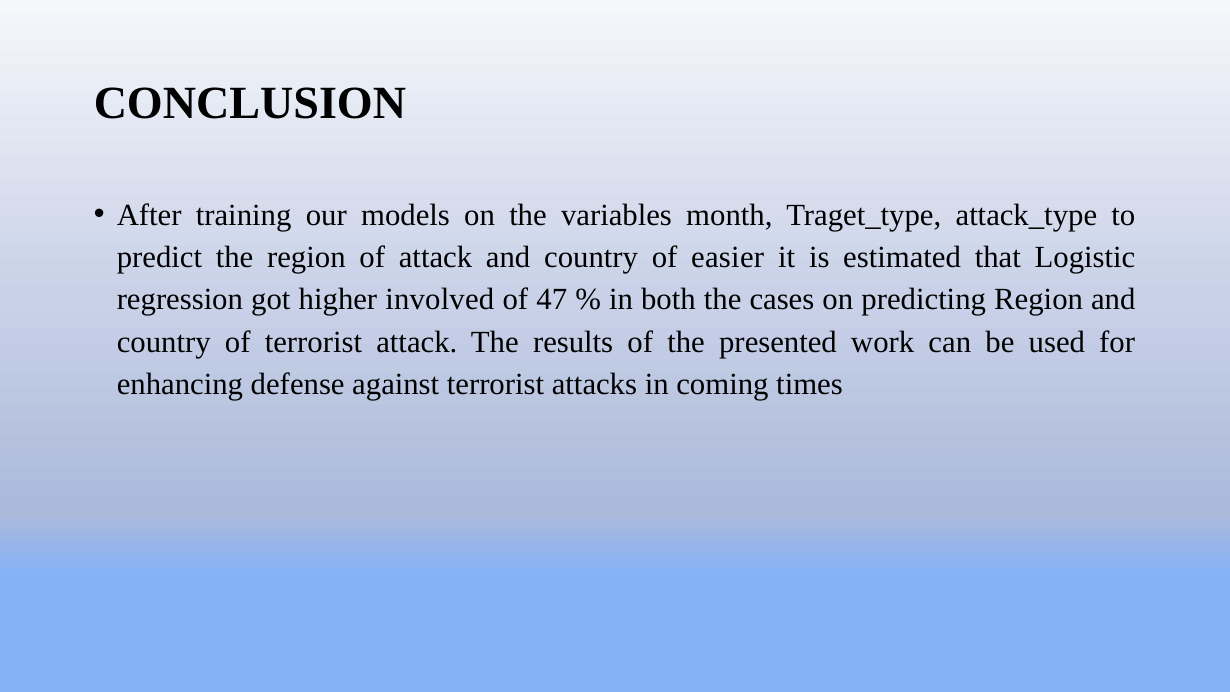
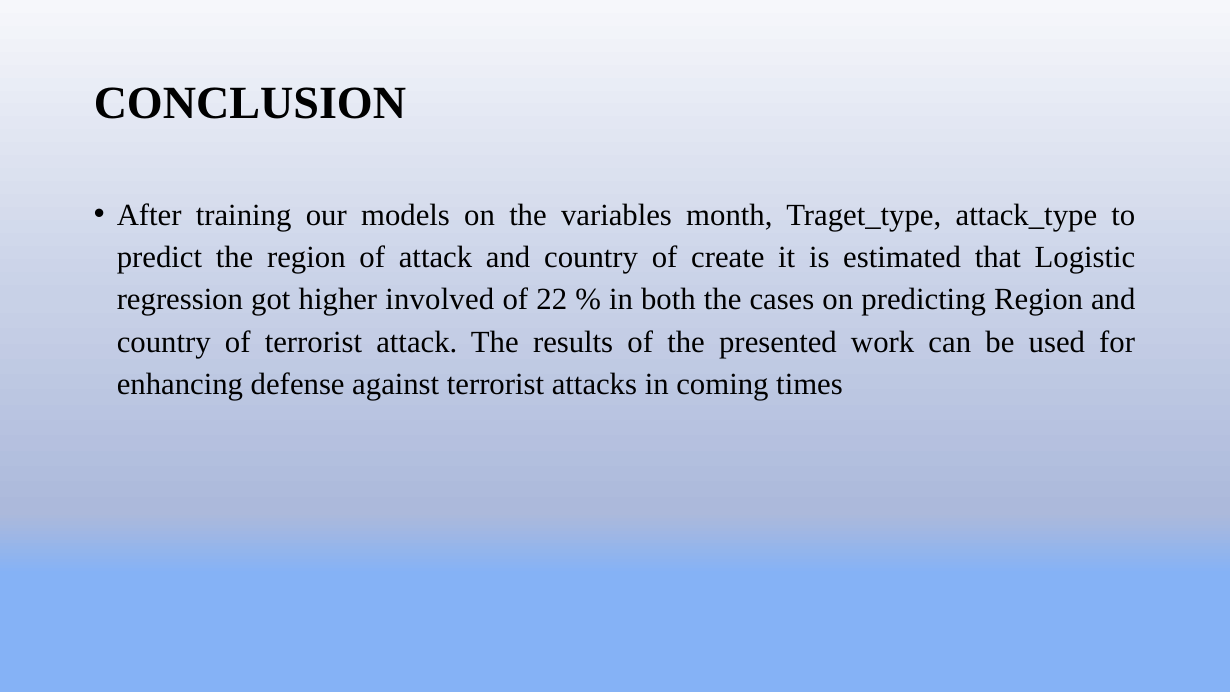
easier: easier -> create
47: 47 -> 22
